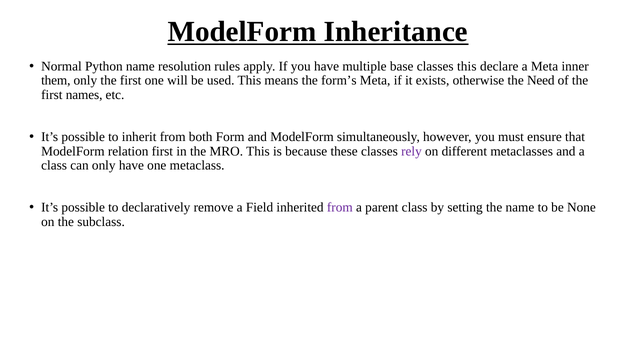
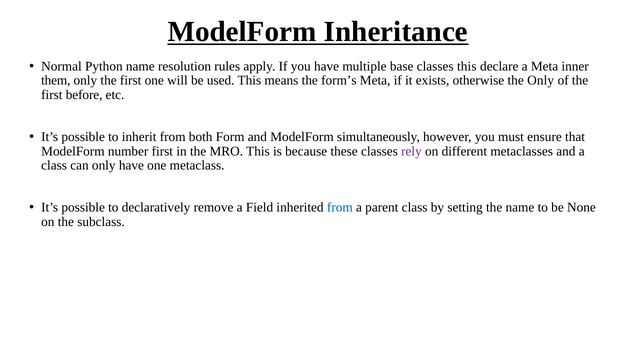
the Need: Need -> Only
names: names -> before
relation: relation -> number
from at (340, 207) colour: purple -> blue
